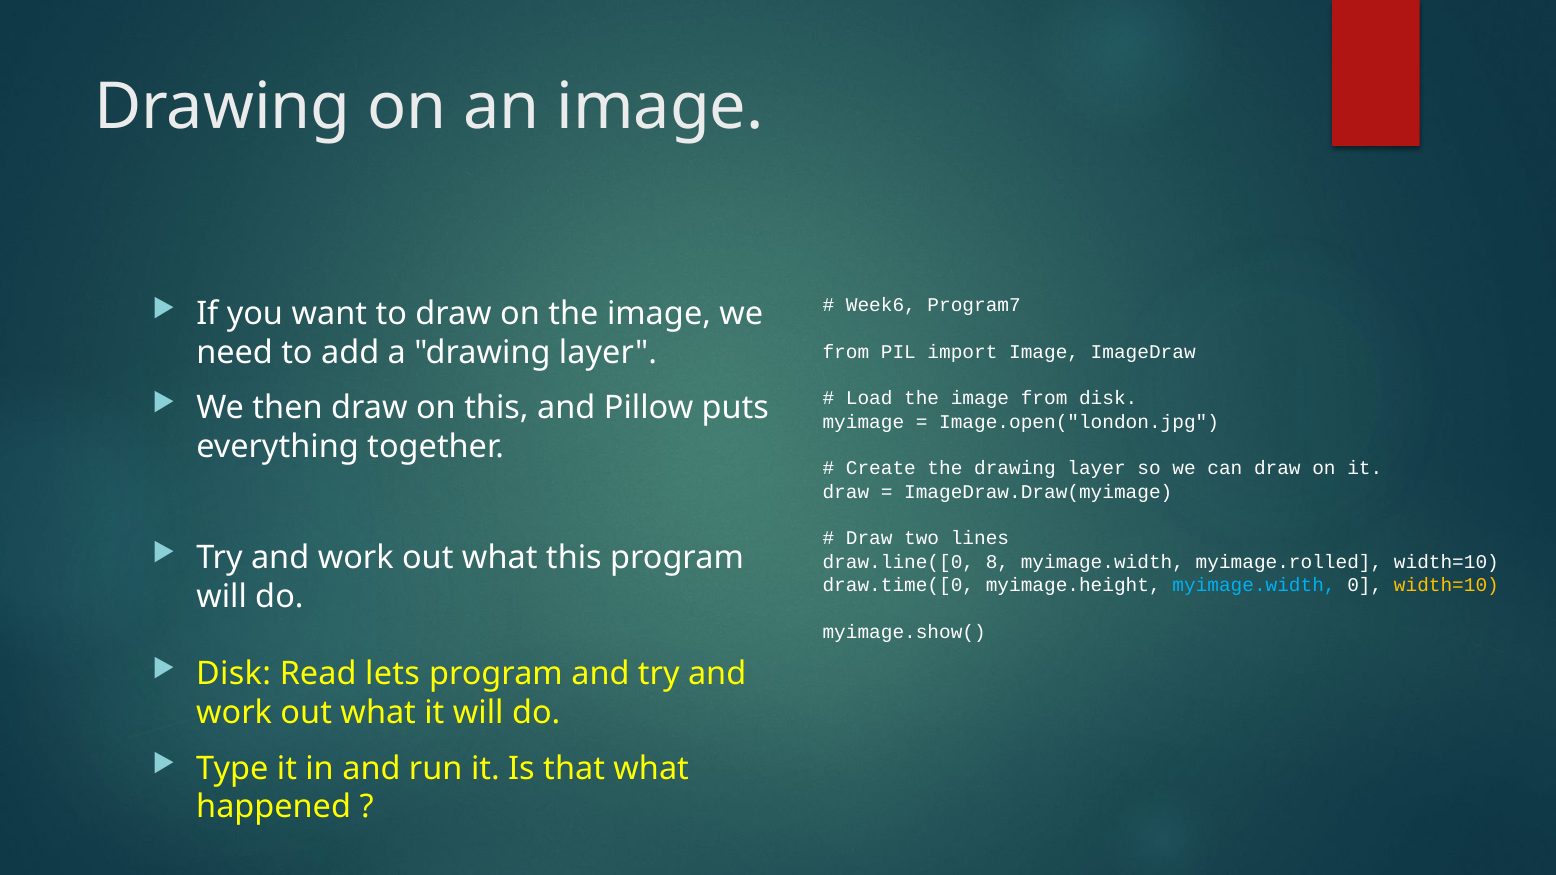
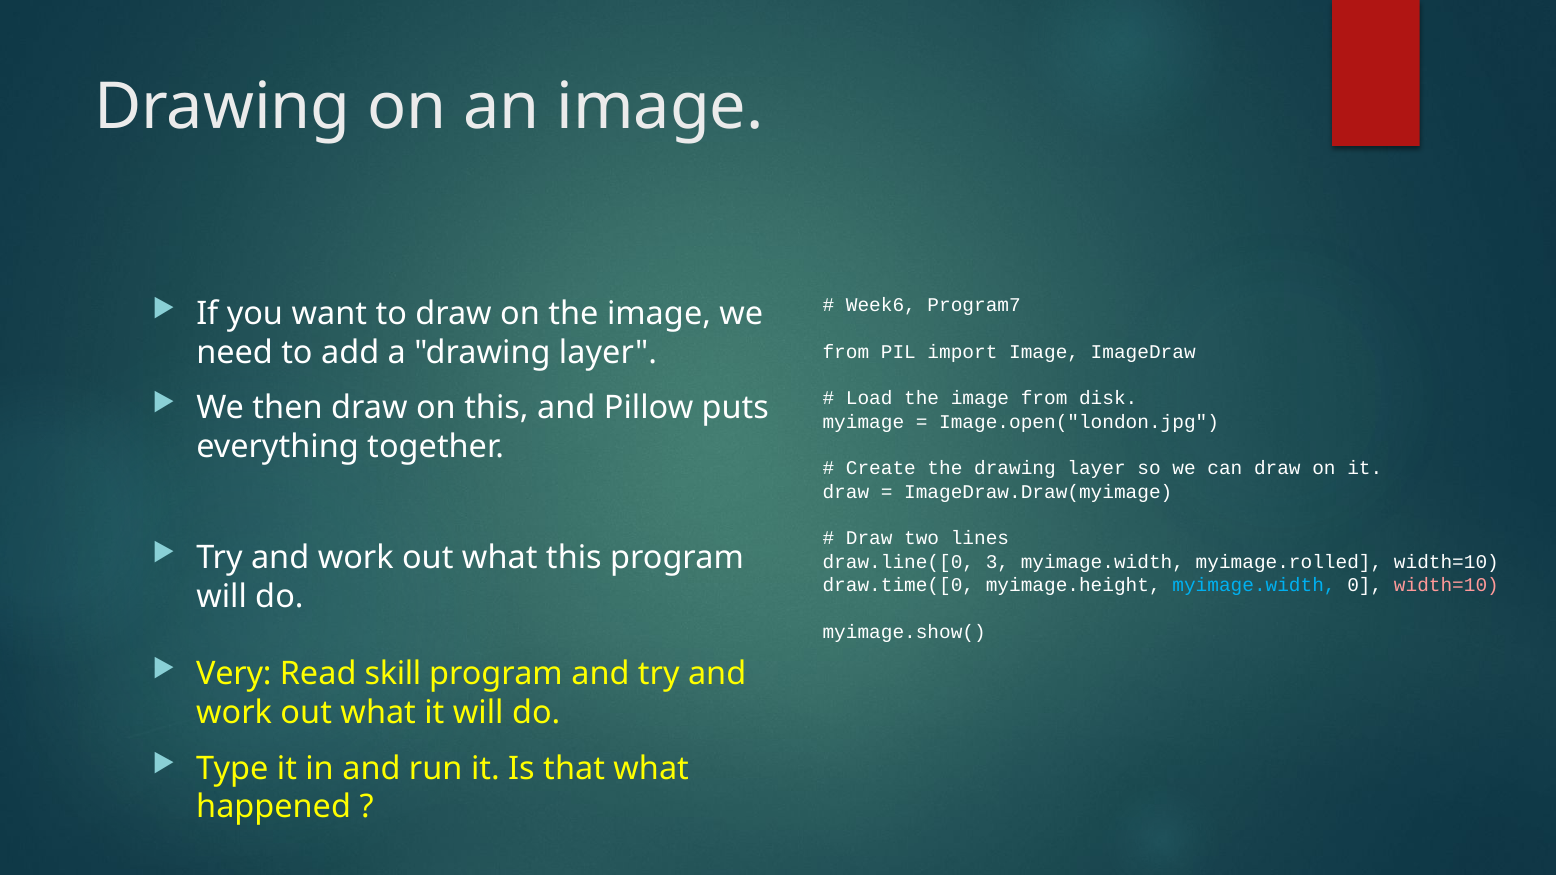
8: 8 -> 3
width=10 at (1446, 585) colour: yellow -> pink
Disk at (234, 674): Disk -> Very
lets: lets -> skill
